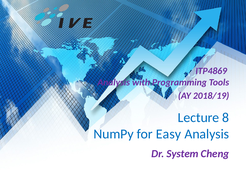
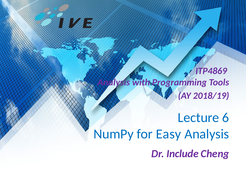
8: 8 -> 6
System: System -> Include
